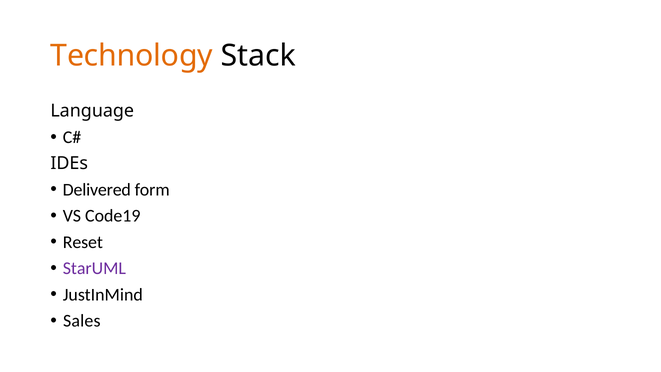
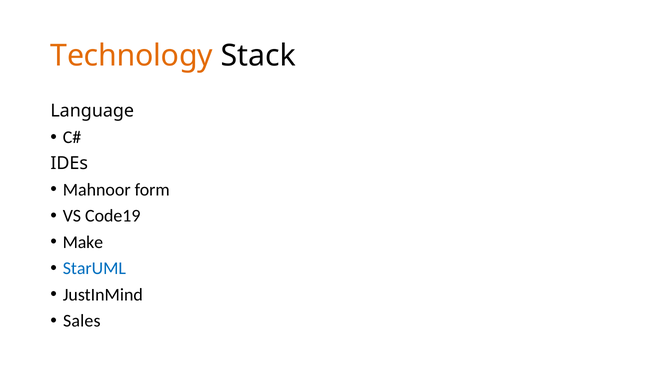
Delivered: Delivered -> Mahnoor
Reset: Reset -> Make
StarUML colour: purple -> blue
